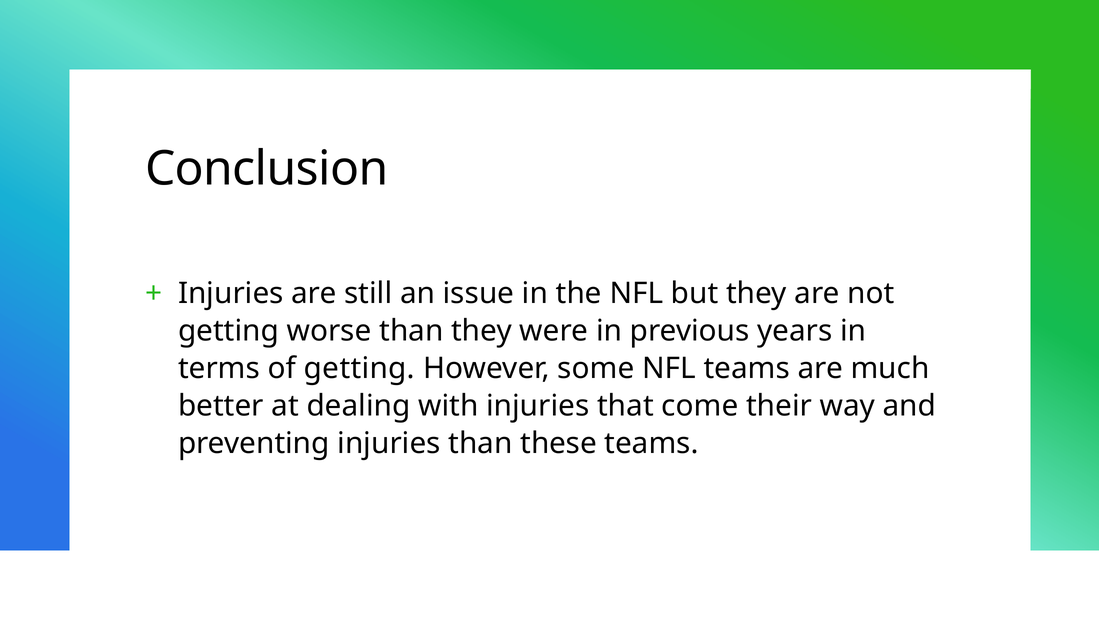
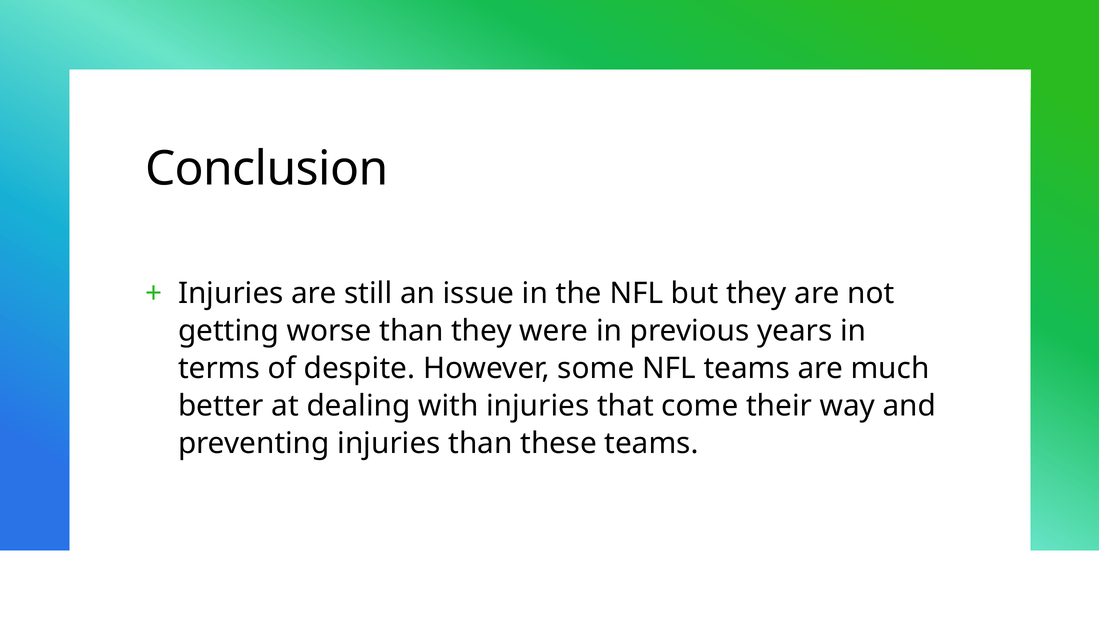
of getting: getting -> despite
